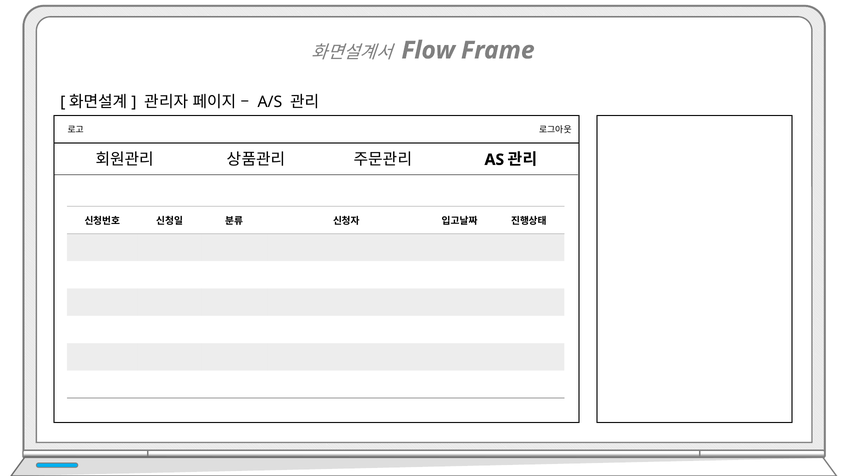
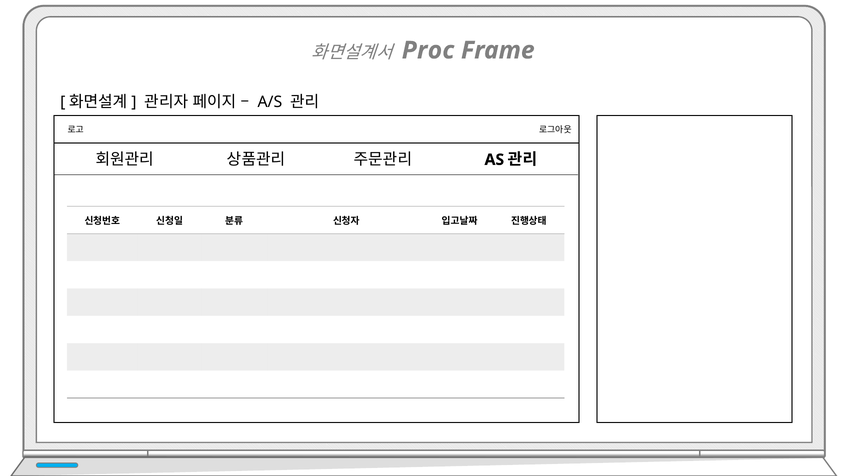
Flow: Flow -> Proc
